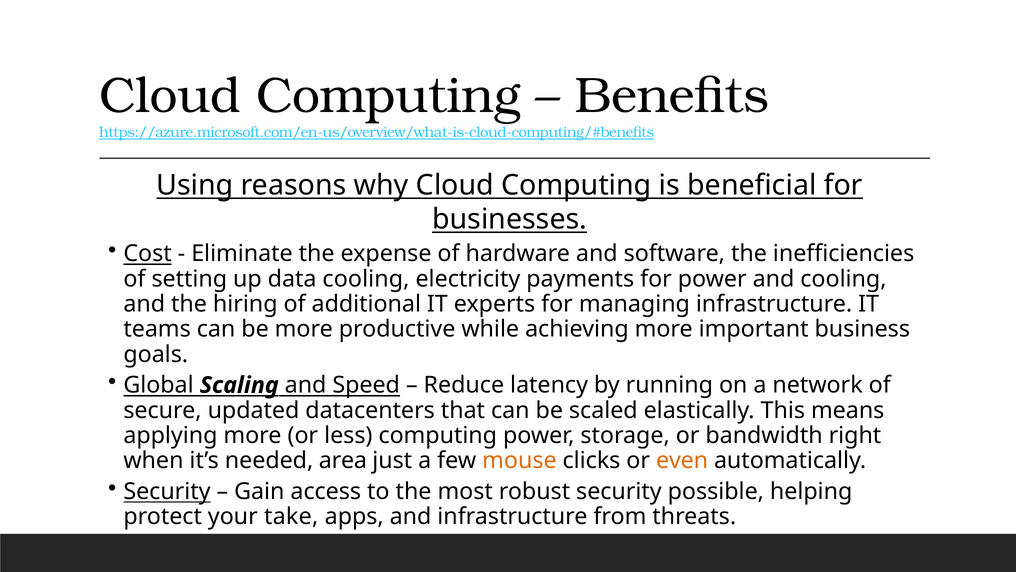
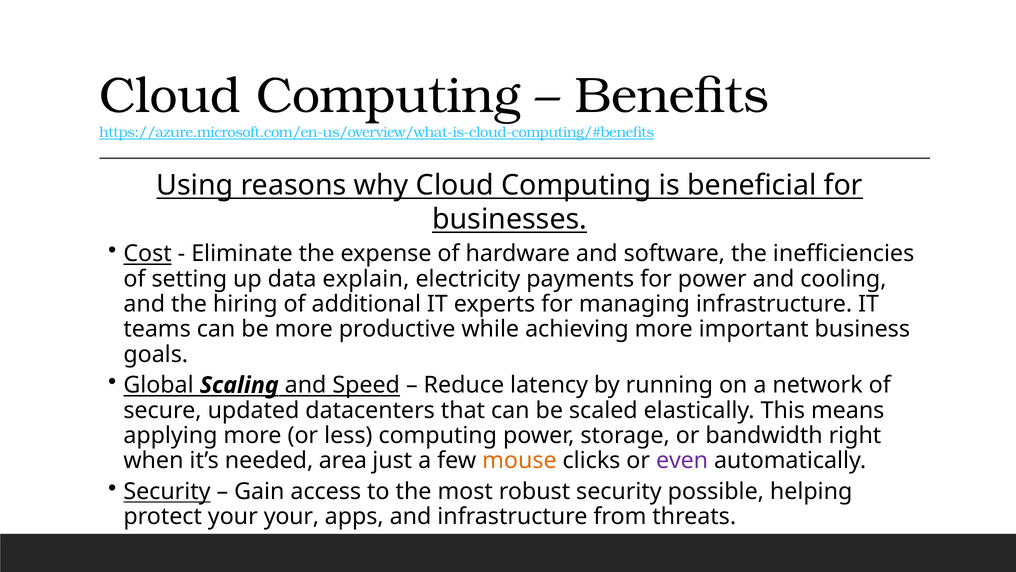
data cooling: cooling -> explain
even colour: orange -> purple
your take: take -> your
